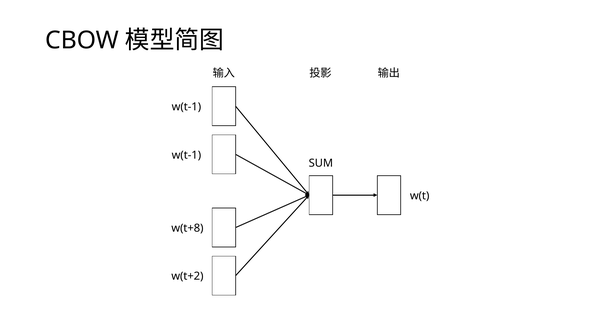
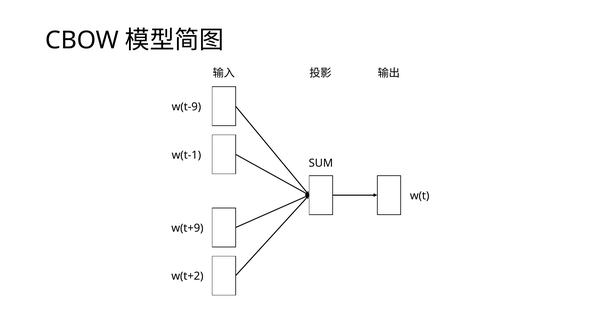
w(t-1 at (186, 107): w(t-1 -> w(t-9
w(t+8: w(t+8 -> w(t+9
